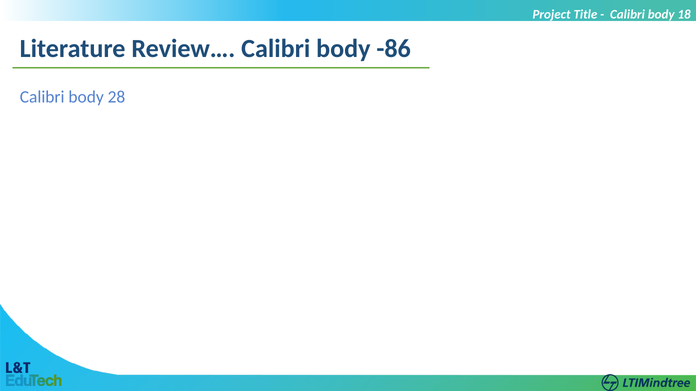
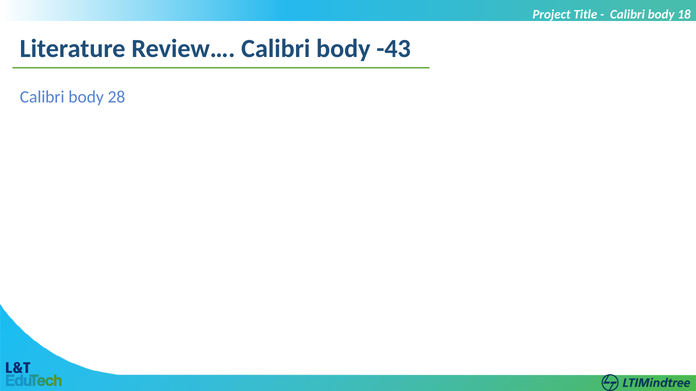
-86: -86 -> -43
